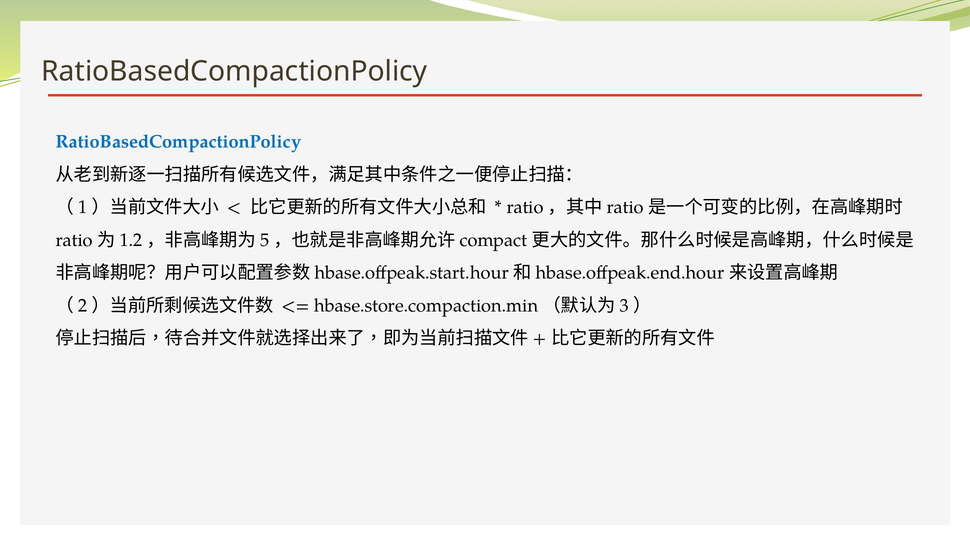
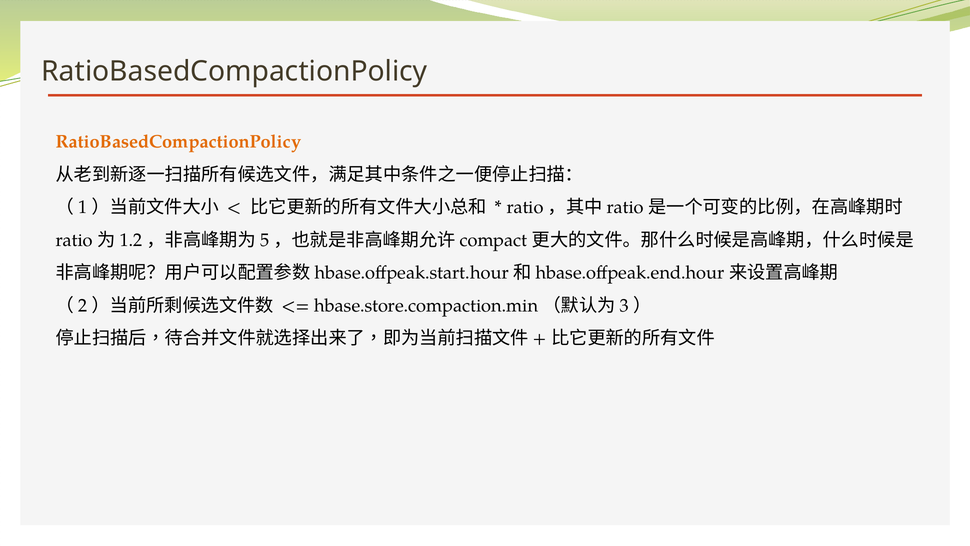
RatioBasedCompactionPolicy at (178, 142) colour: blue -> orange
